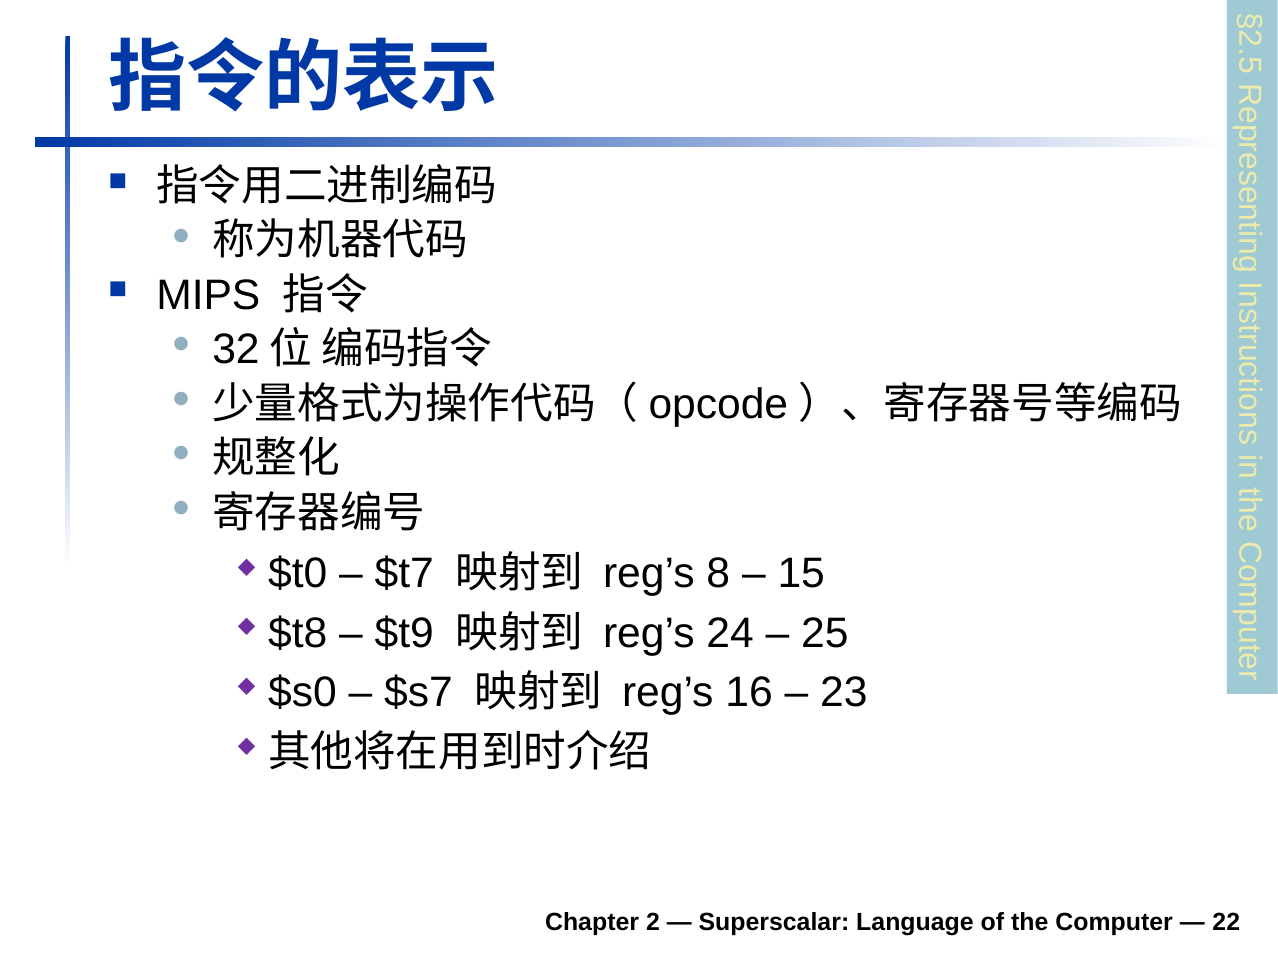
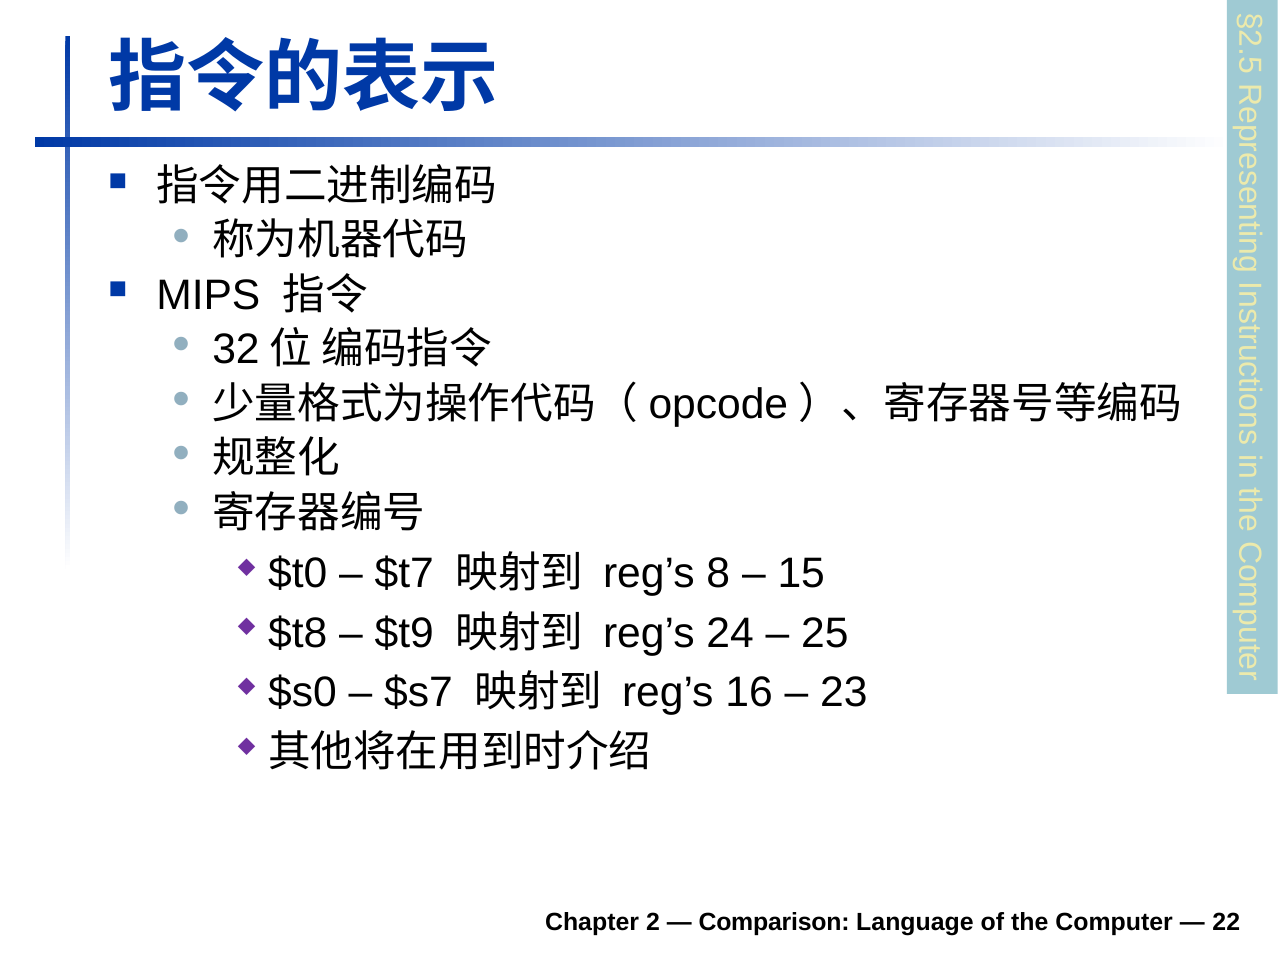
Superscalar: Superscalar -> Comparison
